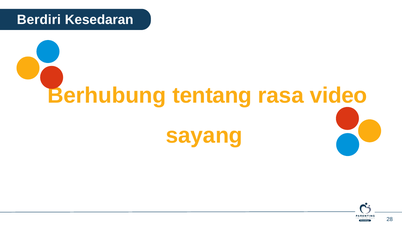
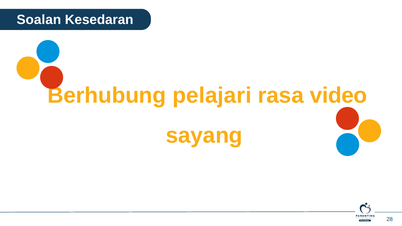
Berdiri: Berdiri -> Soalan
tentang: tentang -> pelajari
